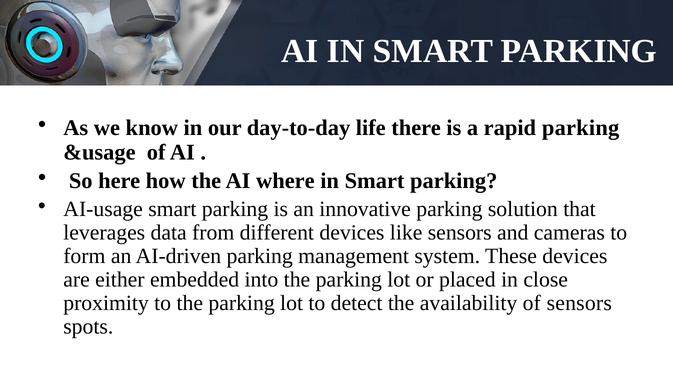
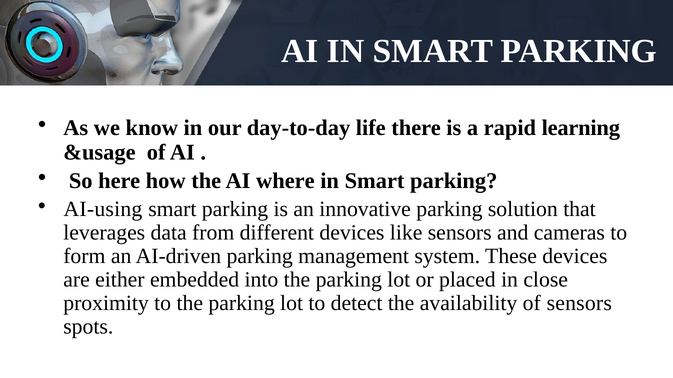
rapid parking: parking -> learning
AI-usage: AI-usage -> AI-using
